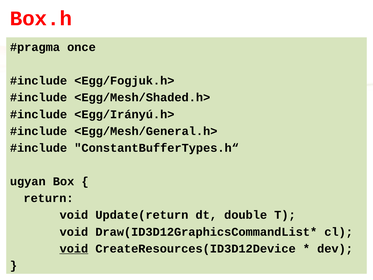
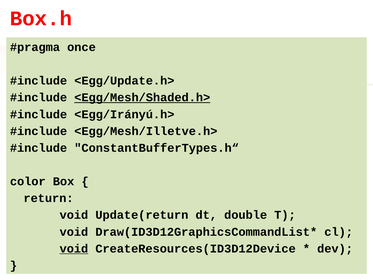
<Egg/Fogjuk.h>: <Egg/Fogjuk.h> -> <Egg/Update.h>
<Egg/Mesh/Shaded.h> underline: none -> present
<Egg/Mesh/General.h>: <Egg/Mesh/General.h> -> <Egg/Mesh/Illetve.h>
ugyan: ugyan -> color
